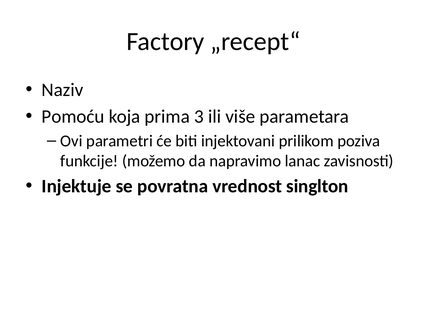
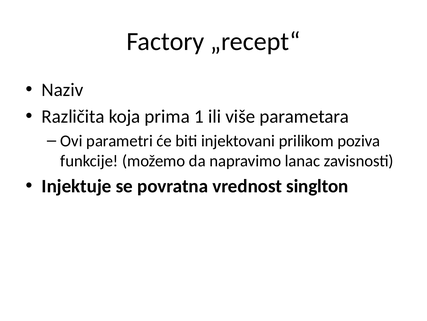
Pomoću: Pomoću -> Različita
3: 3 -> 1
